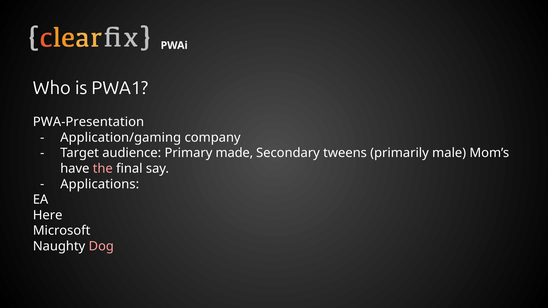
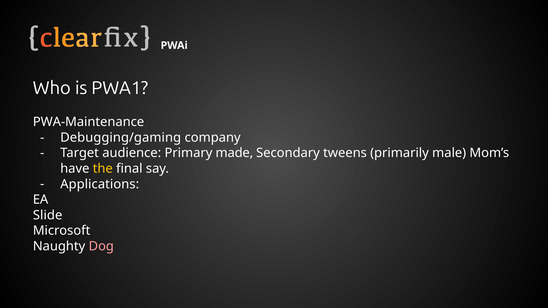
PWA-Presentation: PWA-Presentation -> PWA-Maintenance
Application/gaming: Application/gaming -> Debugging/gaming
the colour: pink -> yellow
Here: Here -> Slide
